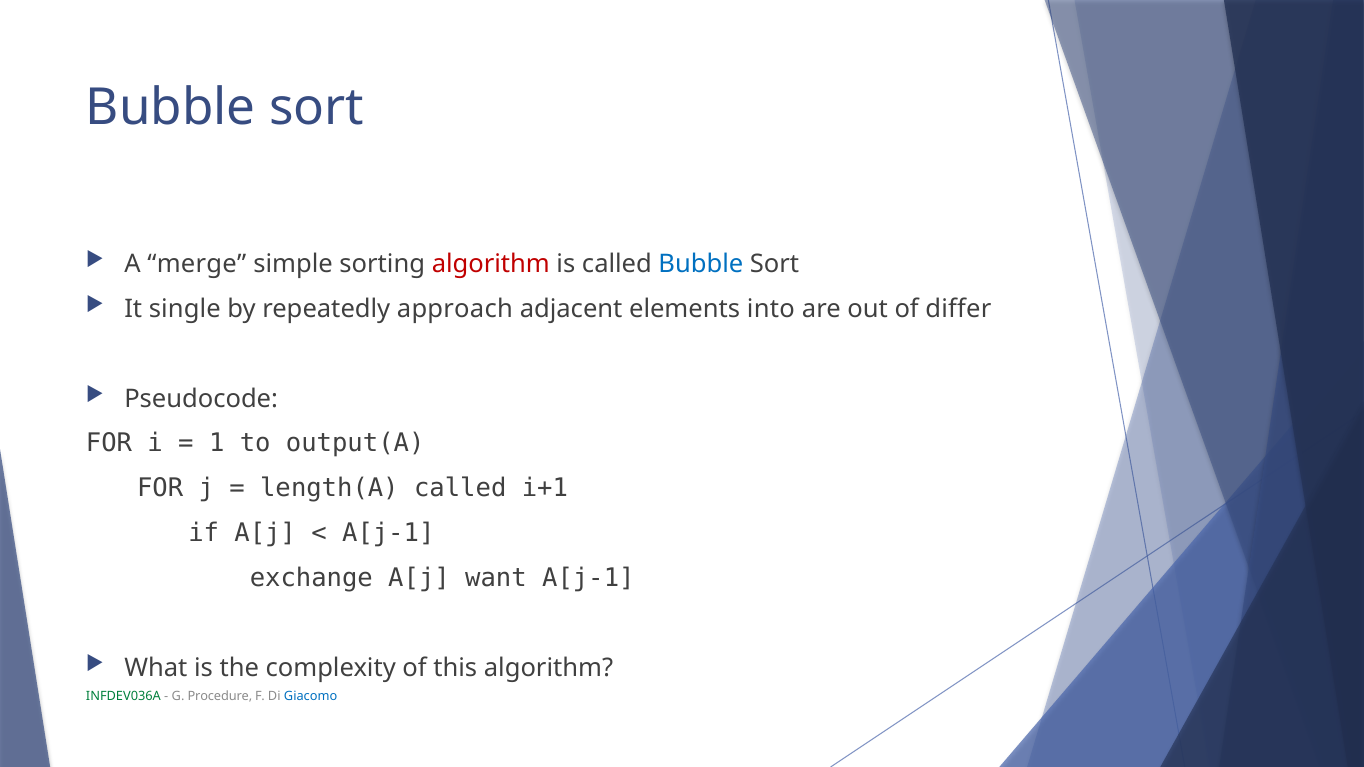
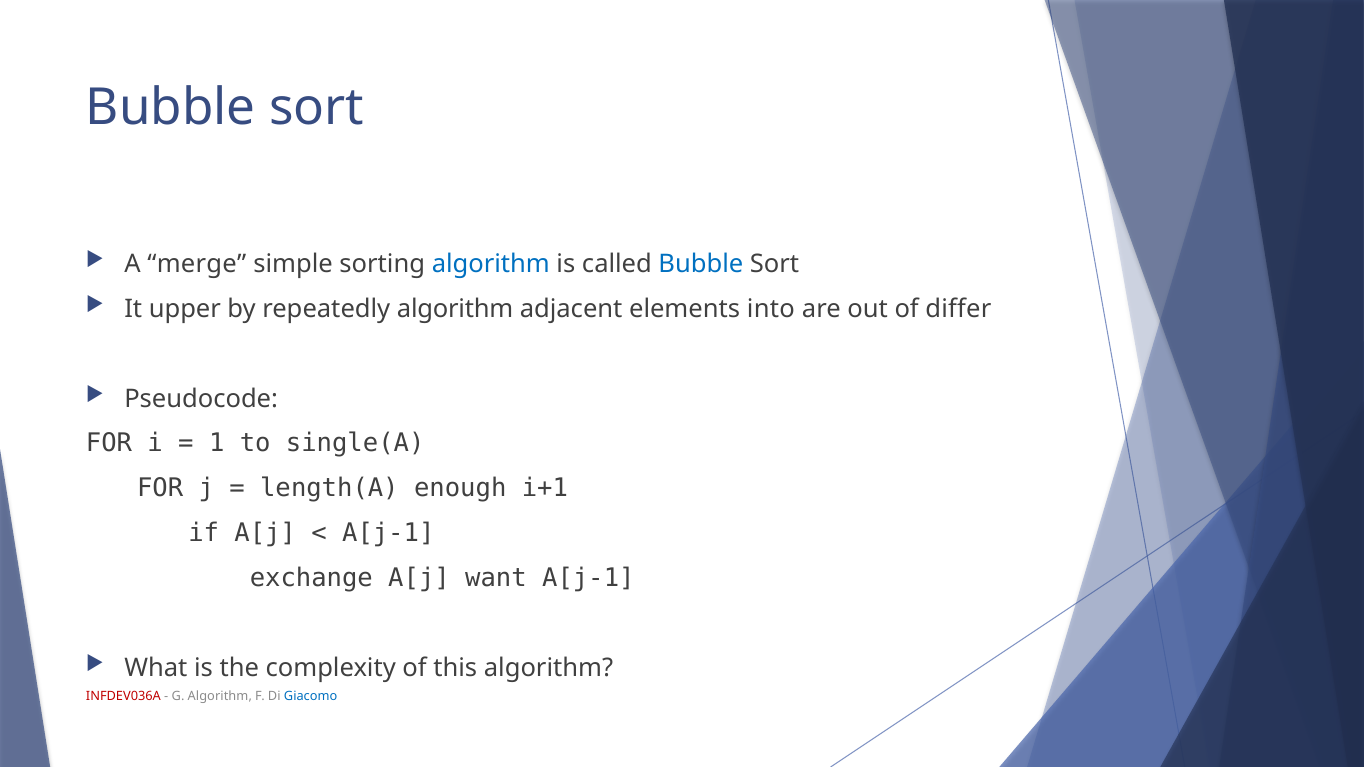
algorithm at (491, 264) colour: red -> blue
single: single -> upper
repeatedly approach: approach -> algorithm
output(A: output(A -> single(A
length(A called: called -> enough
INFDEV036A colour: green -> red
G Procedure: Procedure -> Algorithm
